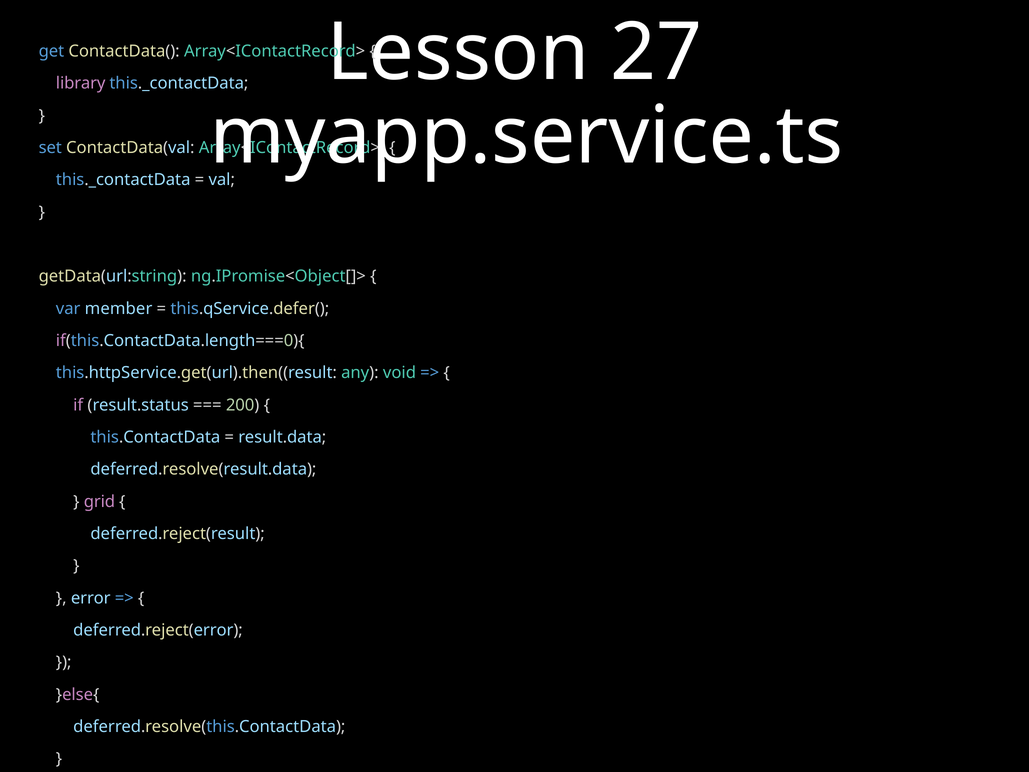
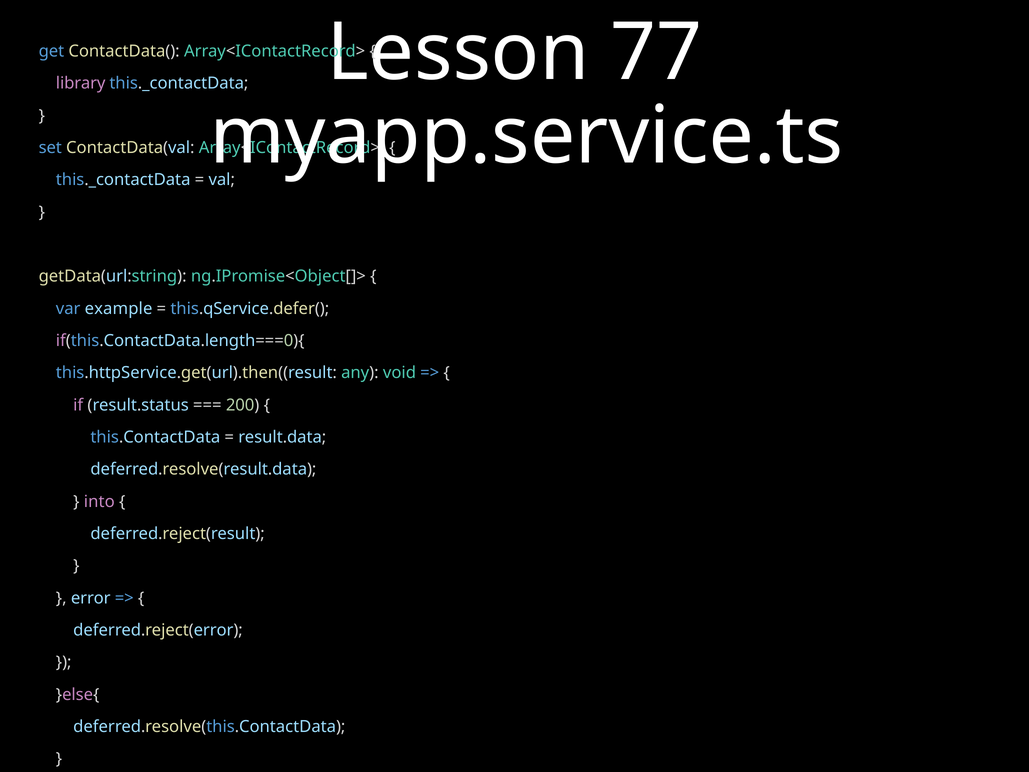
27: 27 -> 77
member: member -> example
grid: grid -> into
